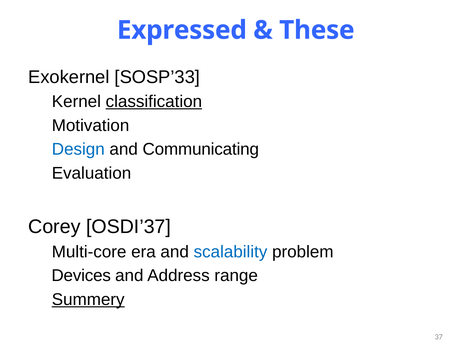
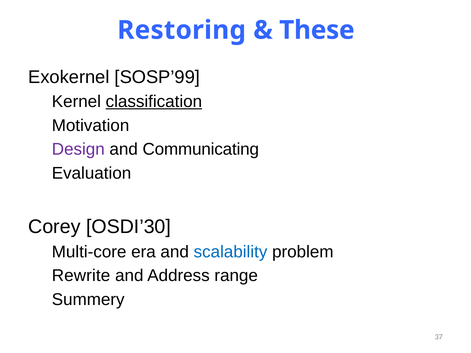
Expressed: Expressed -> Restoring
SOSP’33: SOSP’33 -> SOSP’99
Design colour: blue -> purple
OSDI’37: OSDI’37 -> OSDI’30
Devices: Devices -> Rewrite
Summery underline: present -> none
